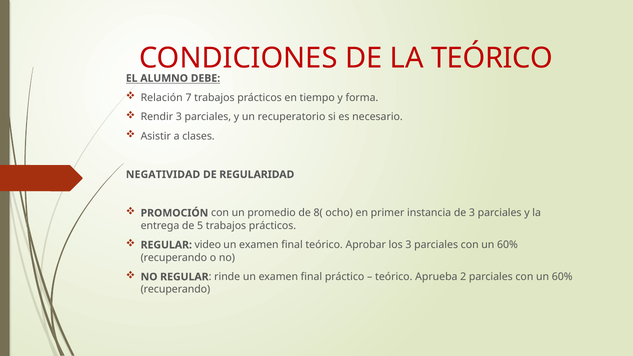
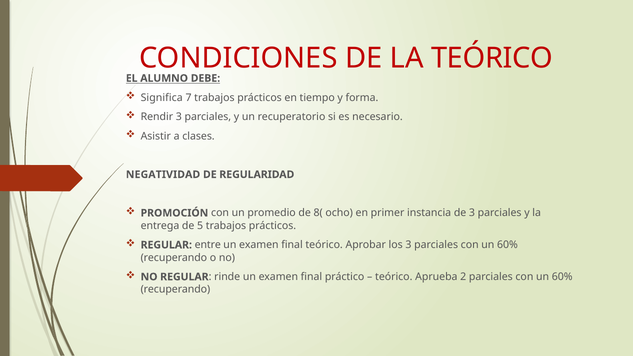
Relación: Relación -> Significa
video: video -> entre
